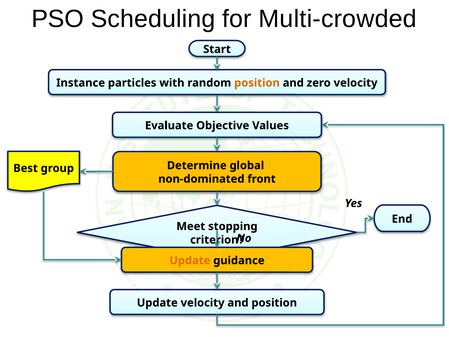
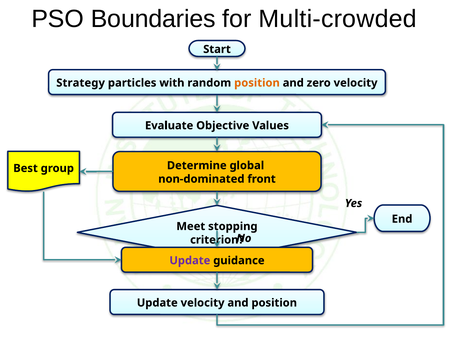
Scheduling: Scheduling -> Boundaries
Instance: Instance -> Strategy
Update at (190, 260) colour: orange -> purple
